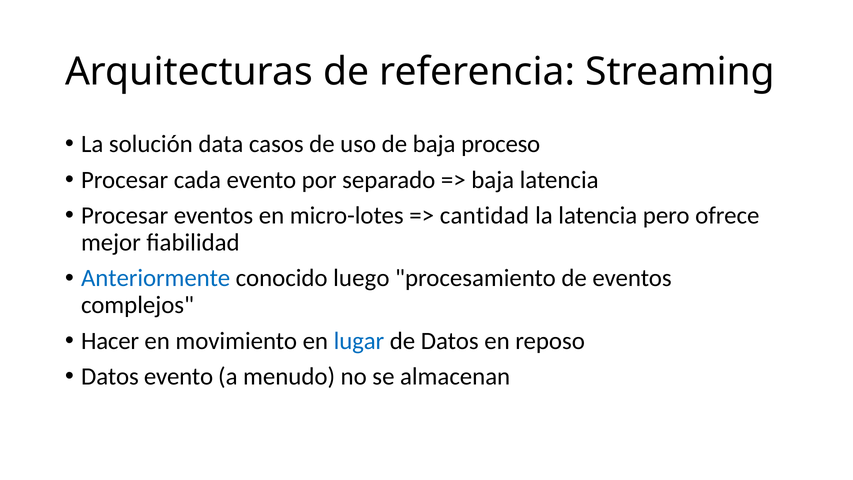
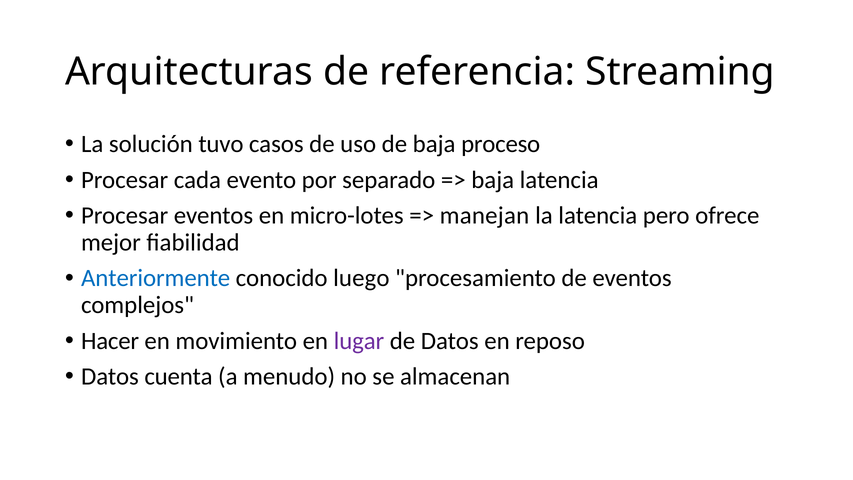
data: data -> tuvo
cantidad: cantidad -> manejan
lugar colour: blue -> purple
Datos evento: evento -> cuenta
